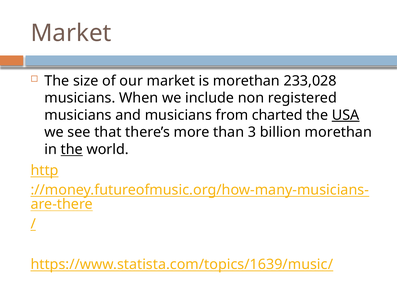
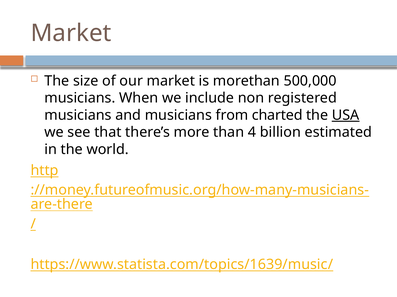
233,028: 233,028 -> 500,000
3: 3 -> 4
billion morethan: morethan -> estimated
the at (72, 150) underline: present -> none
